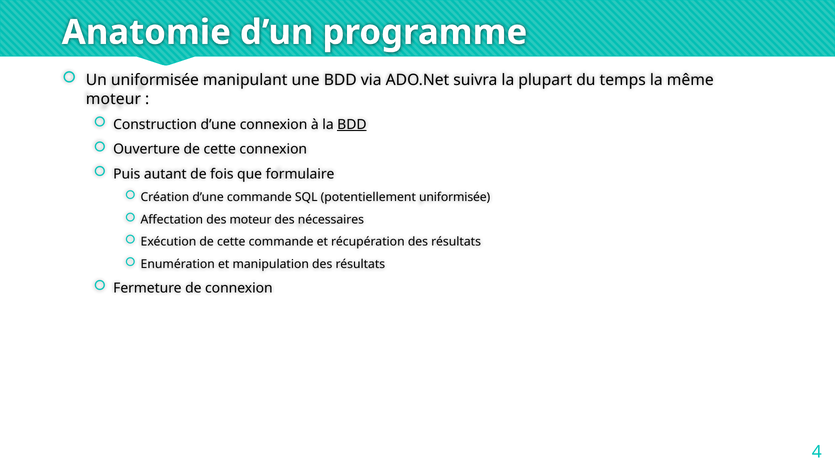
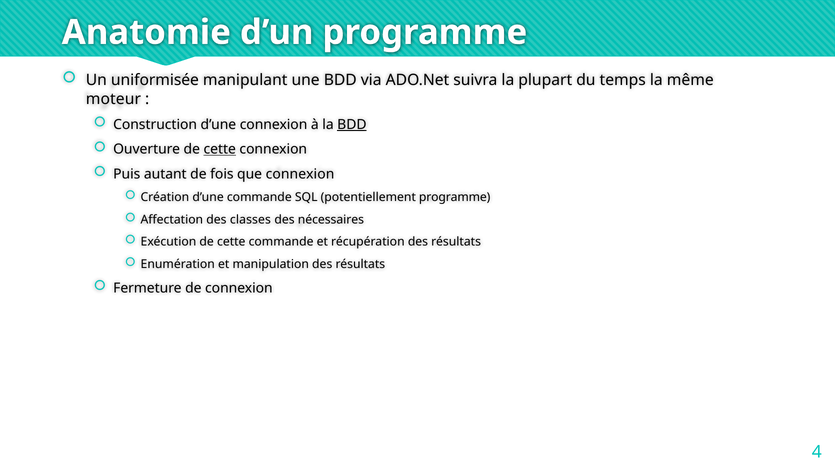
cette at (220, 149) underline: none -> present
que formulaire: formulaire -> connexion
potentiellement uniformisée: uniformisée -> programme
des moteur: moteur -> classes
